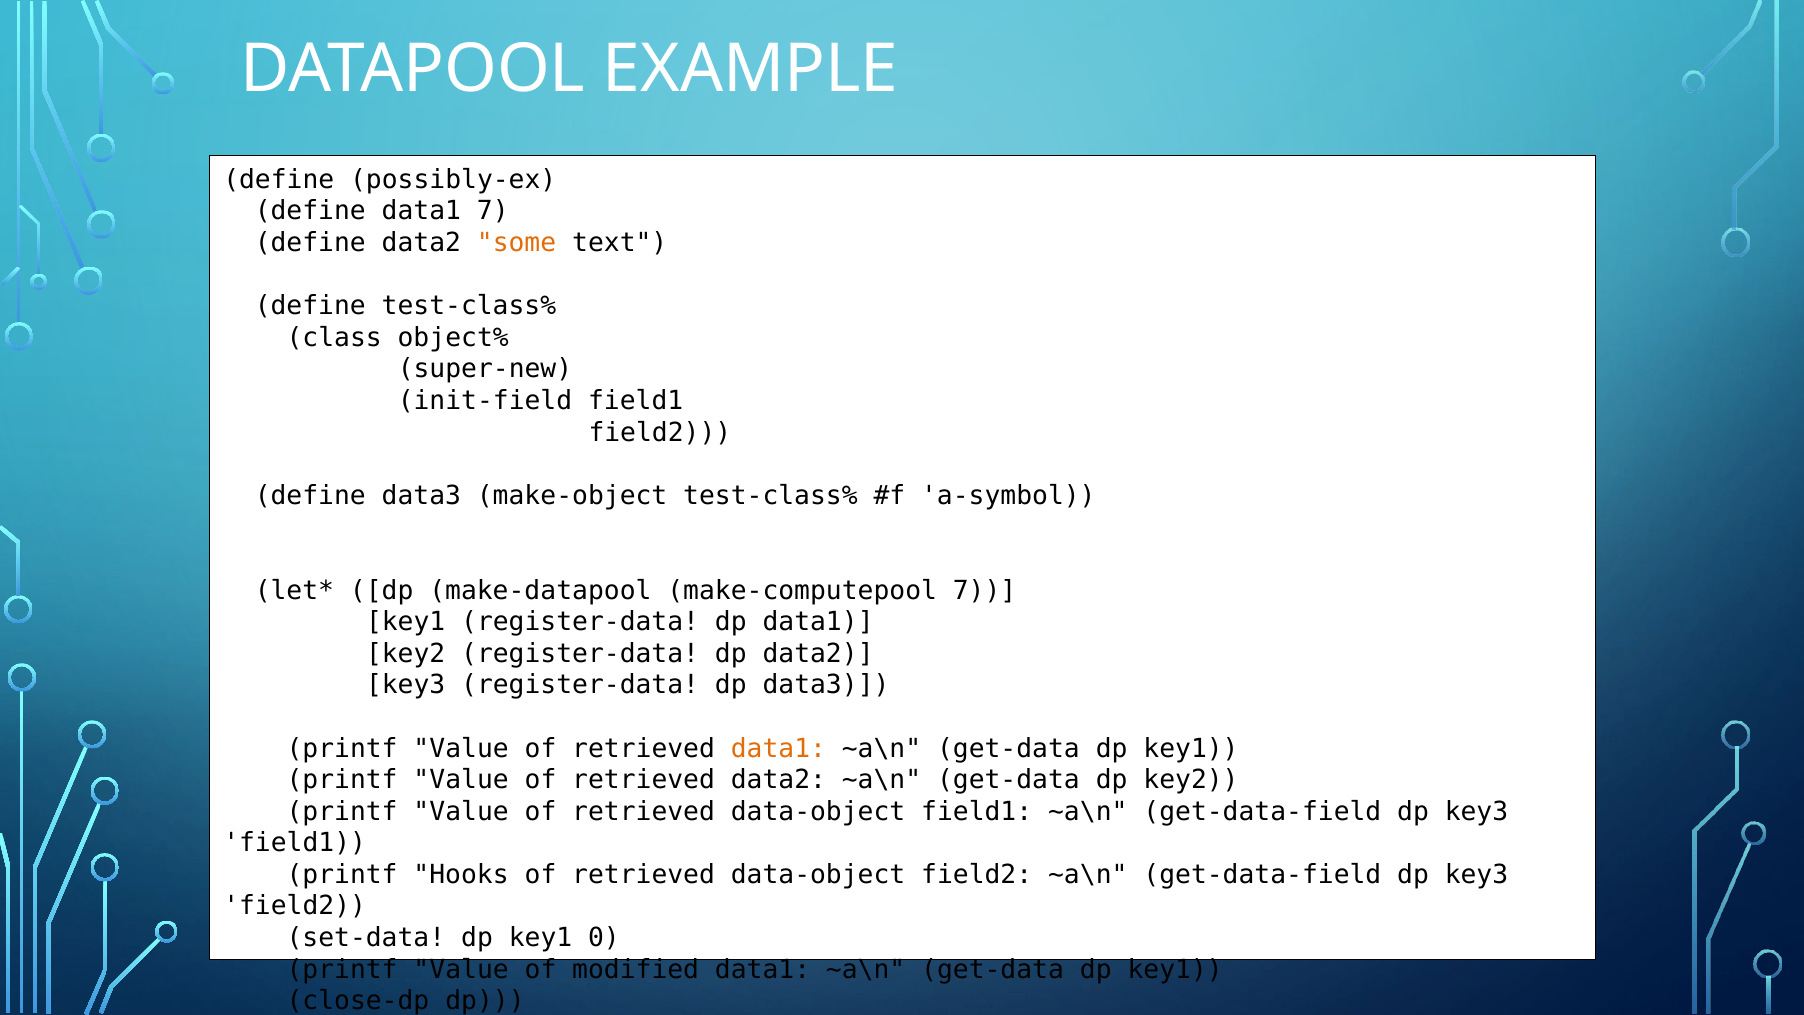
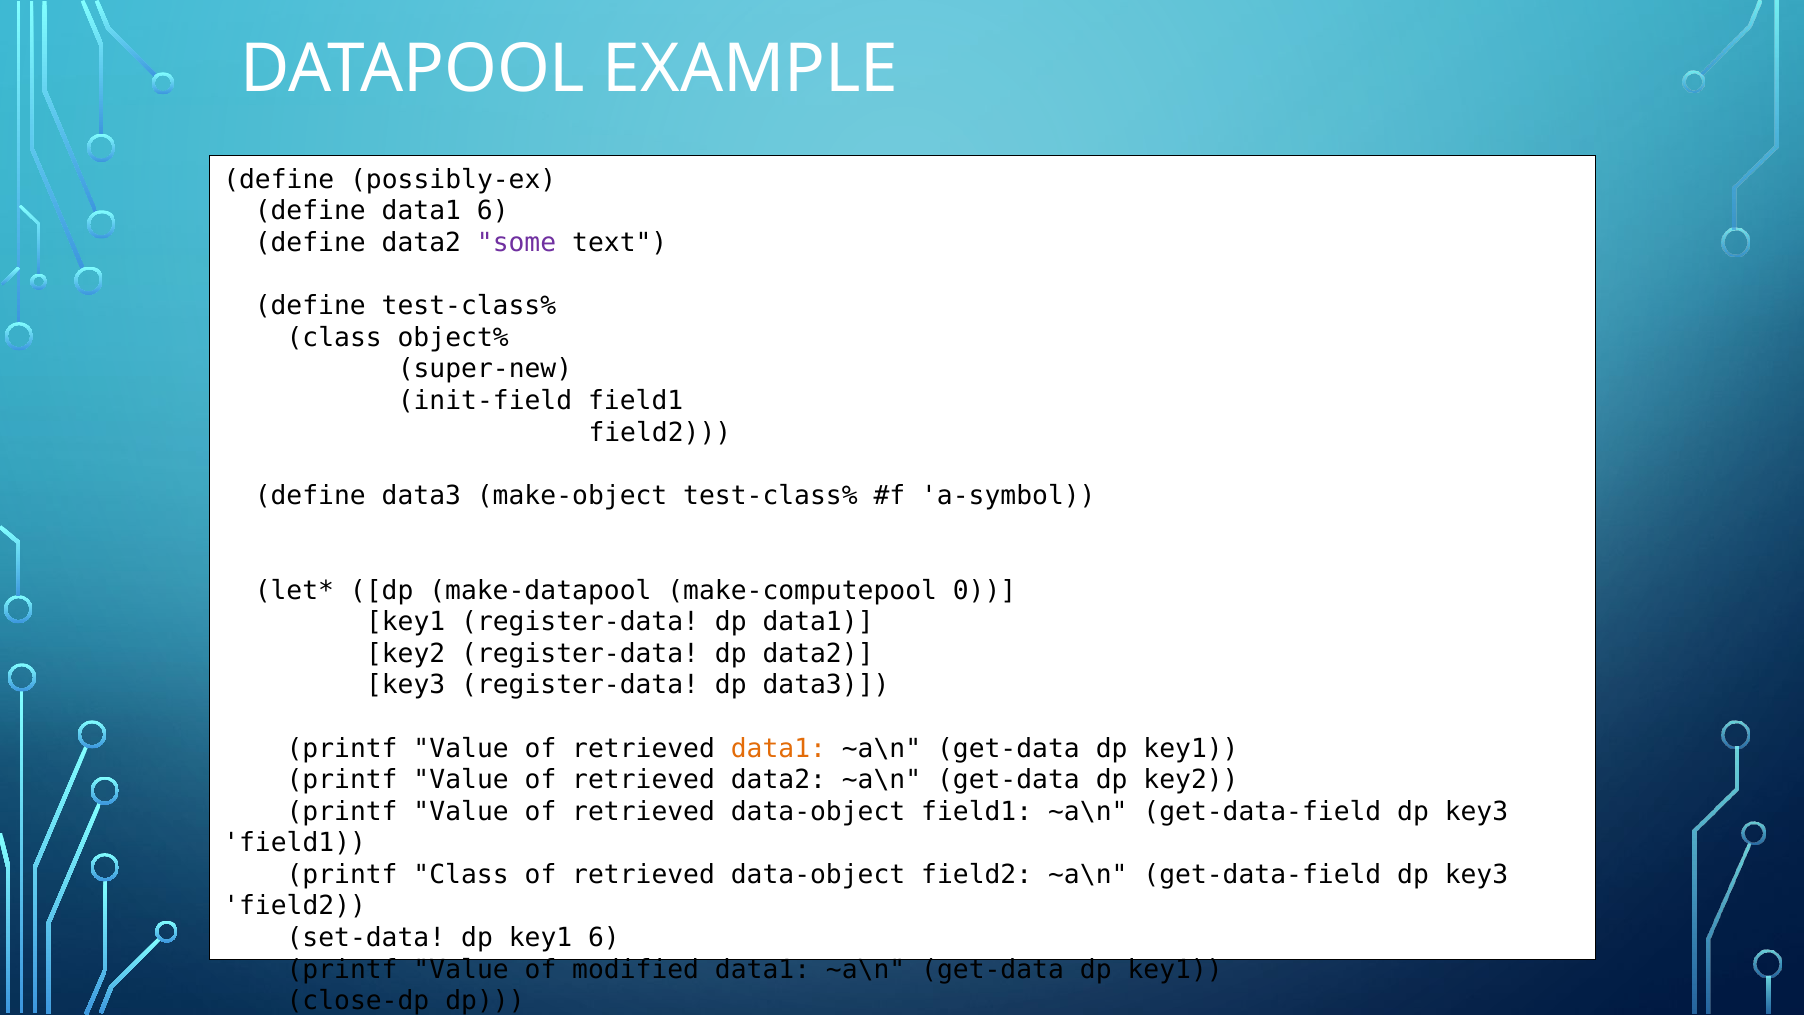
data1 7: 7 -> 6
some colour: orange -> purple
make-computepool 7: 7 -> 0
printf Hooks: Hooks -> Class
key1 0: 0 -> 6
